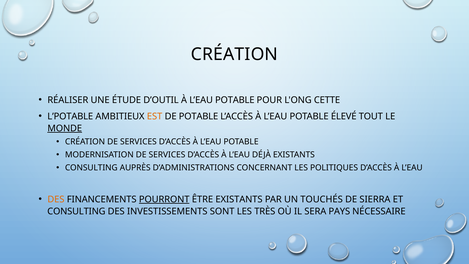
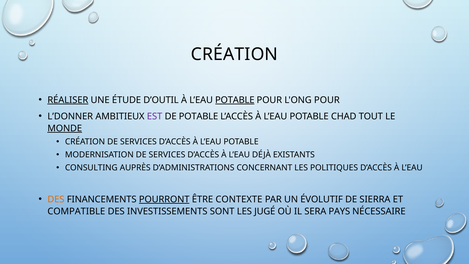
RÉALISER underline: none -> present
POTABLE at (235, 100) underline: none -> present
L'ONG CETTE: CETTE -> POUR
L’POTABLE: L’POTABLE -> L’DONNER
EST colour: orange -> purple
ÉLEVÉ: ÉLEVÉ -> CHAD
ÊTRE EXISTANTS: EXISTANTS -> CONTEXTE
TOUCHÉS: TOUCHÉS -> ÉVOLUTIF
CONSULTING at (76, 211): CONSULTING -> COMPATIBLE
TRÈS: TRÈS -> JUGÉ
